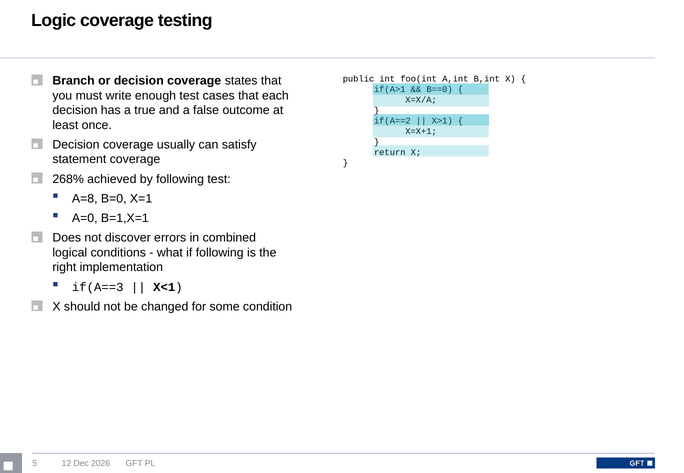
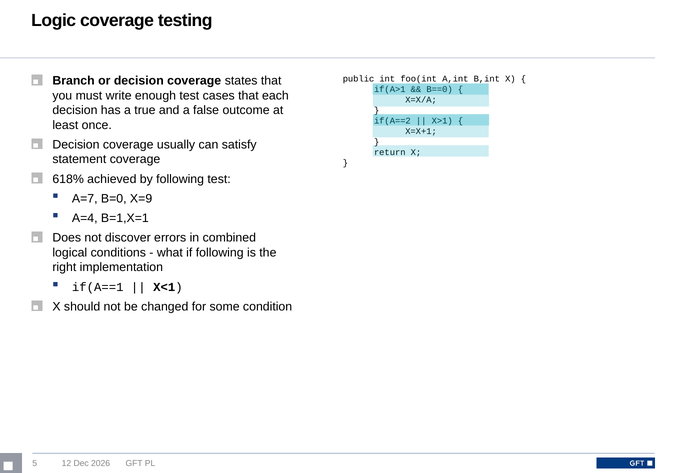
268%: 268% -> 618%
A=8: A=8 -> A=7
X=1: X=1 -> X=9
A=0: A=0 -> A=4
if(A==3: if(A==3 -> if(A==1
